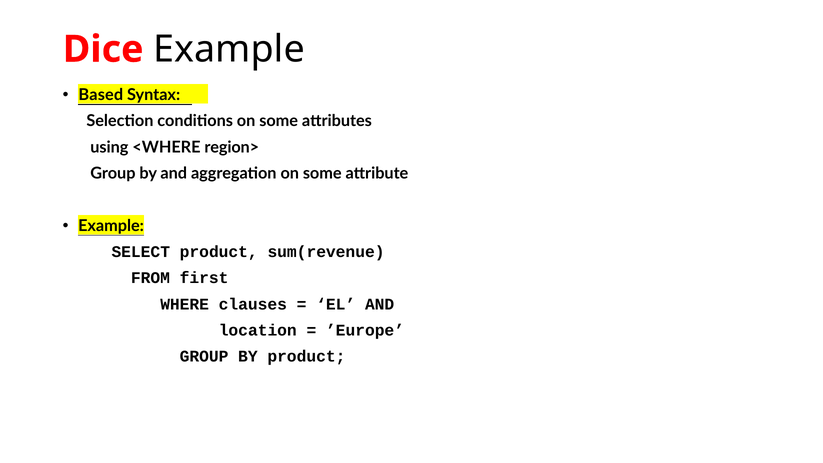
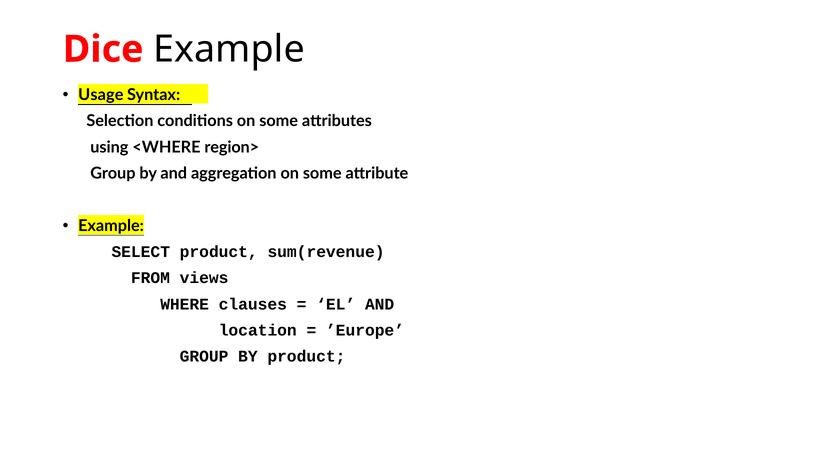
Based: Based -> Usage
first: first -> views
